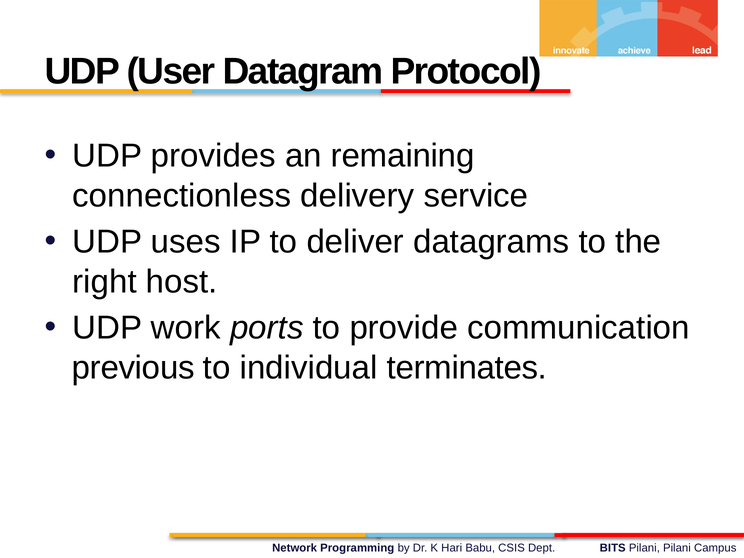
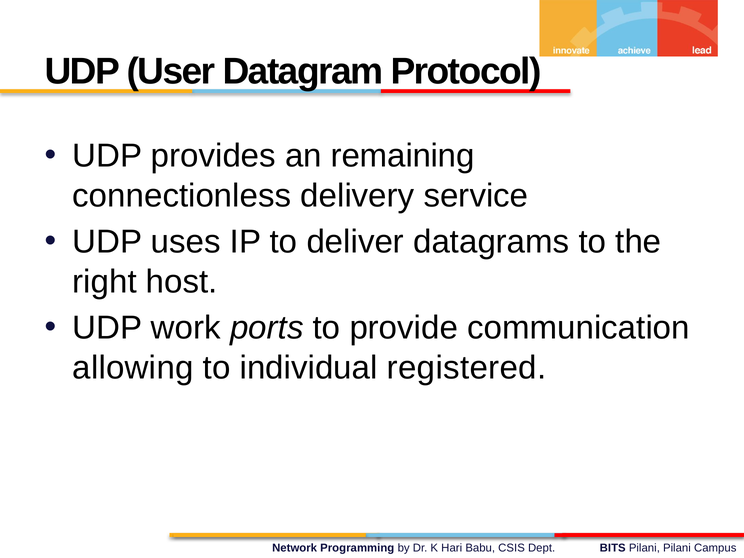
previous: previous -> allowing
terminates: terminates -> registered
